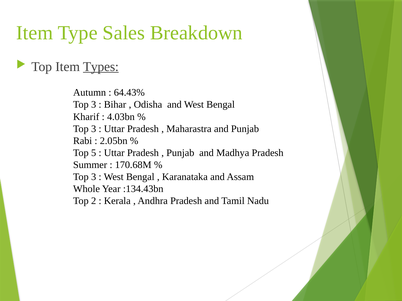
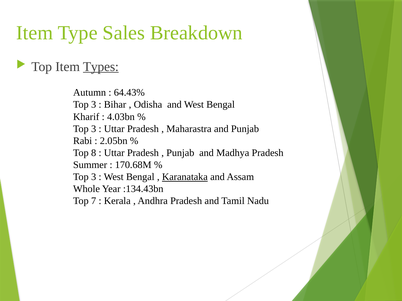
5: 5 -> 8
Karanataka underline: none -> present
2: 2 -> 7
